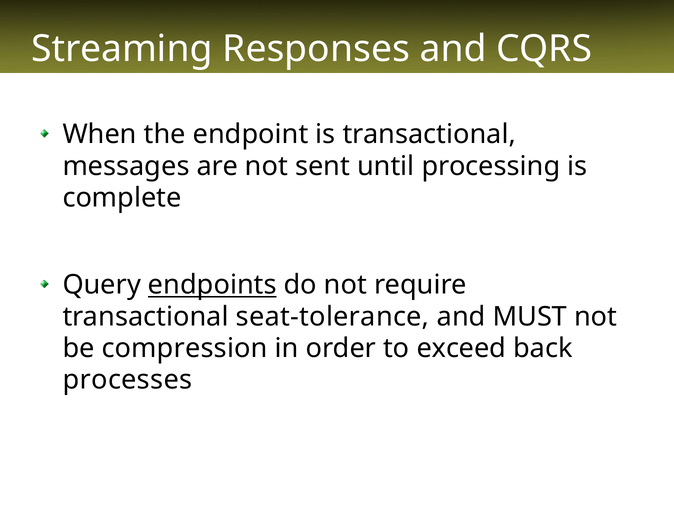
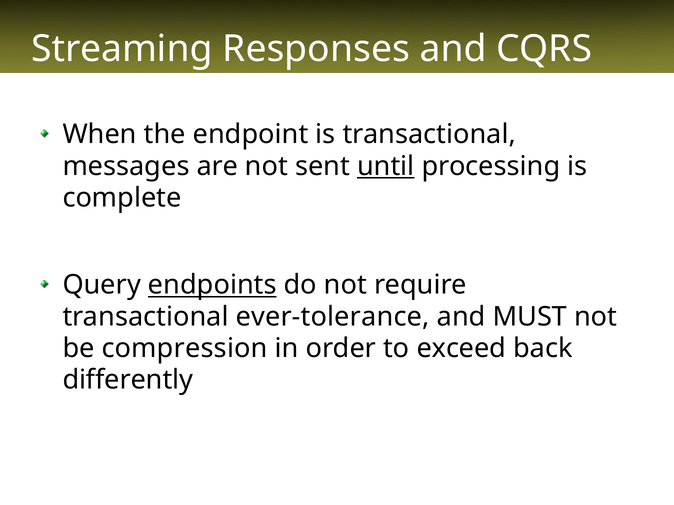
until underline: none -> present
seat-tolerance: seat-tolerance -> ever-tolerance
processes: processes -> differently
